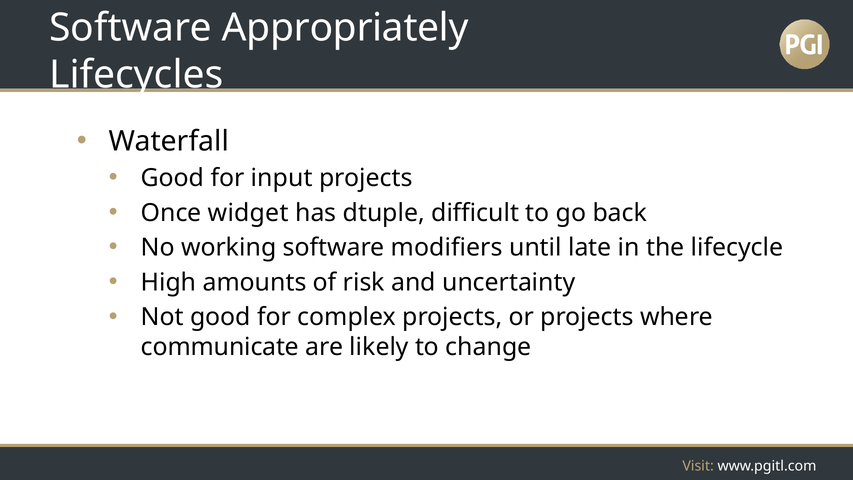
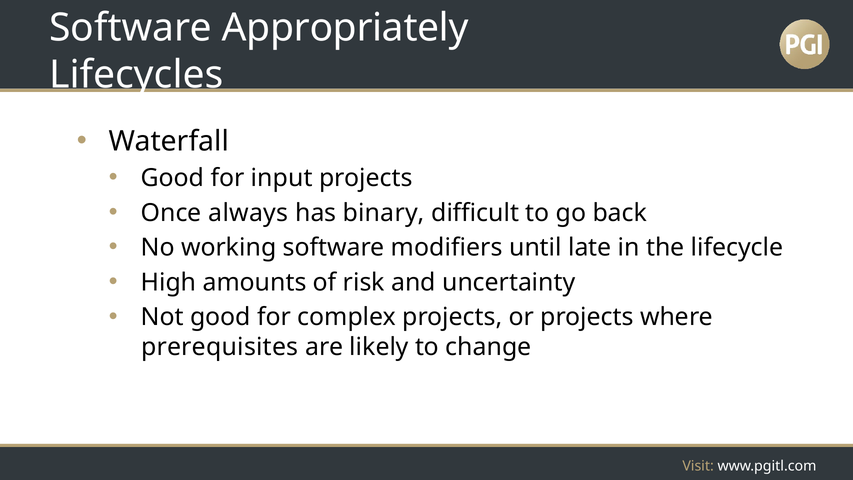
widget: widget -> always
dtuple: dtuple -> binary
communicate: communicate -> prerequisites
